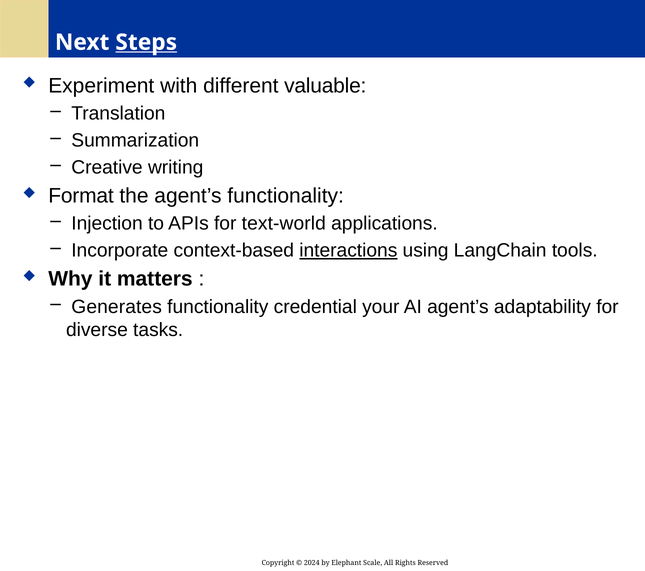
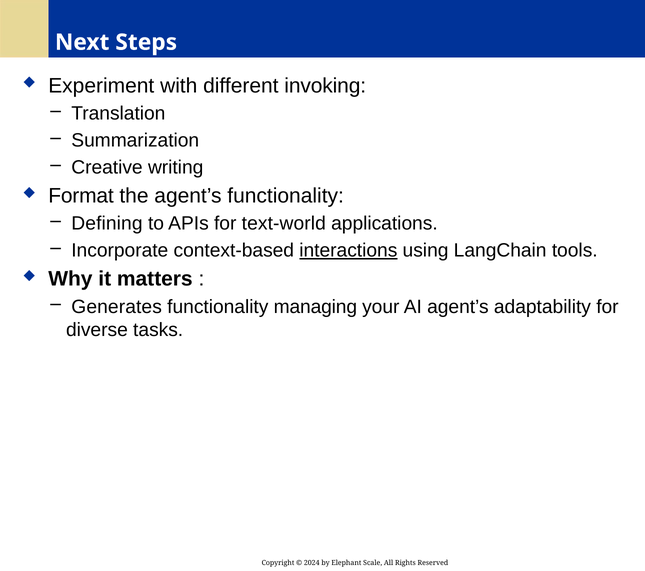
Steps underline: present -> none
valuable: valuable -> invoking
Injection: Injection -> Defining
credential: credential -> managing
